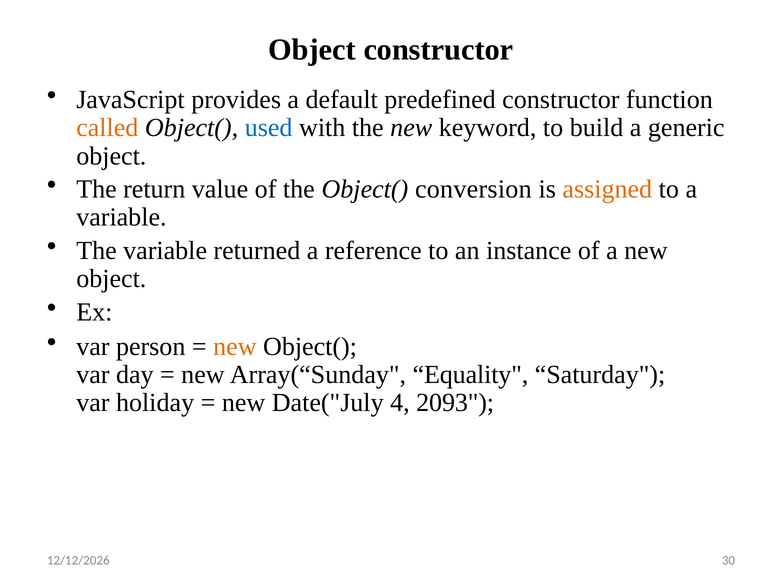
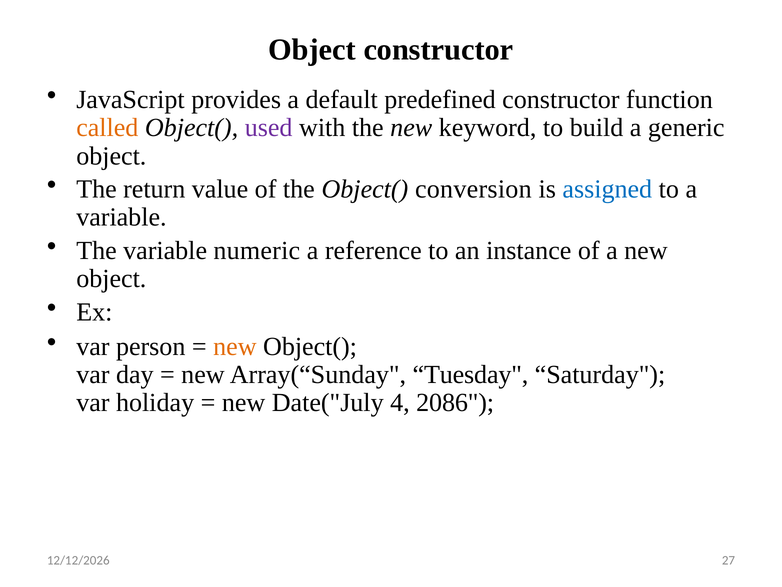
used colour: blue -> purple
assigned colour: orange -> blue
returned: returned -> numeric
Equality: Equality -> Tuesday
2093: 2093 -> 2086
30: 30 -> 27
